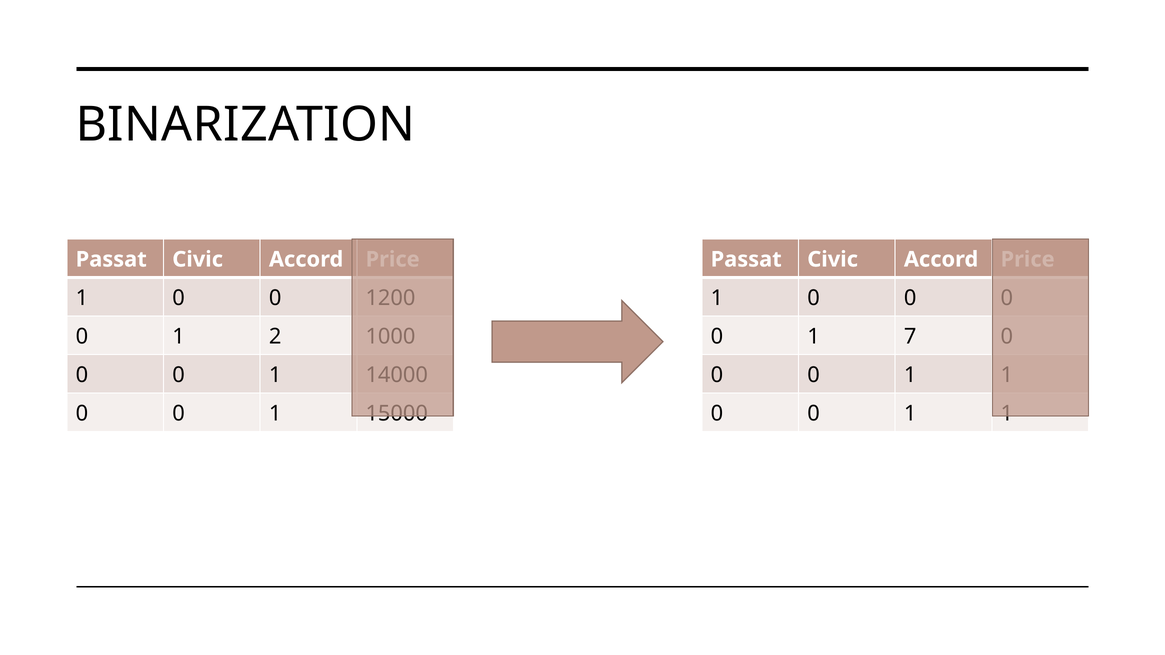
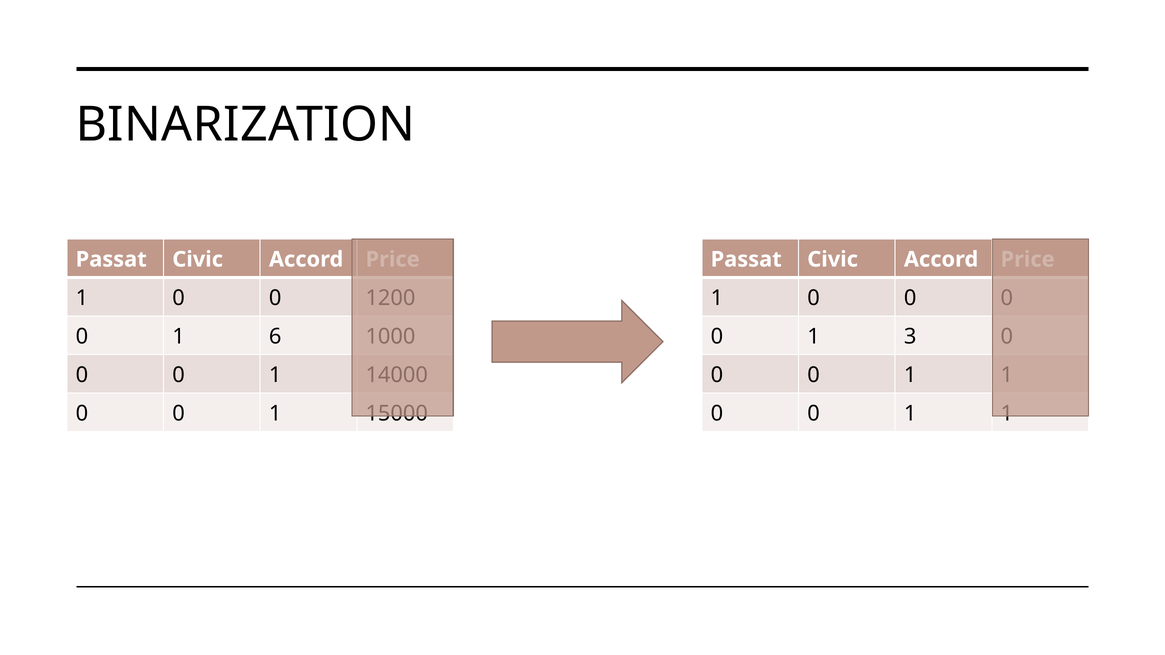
2: 2 -> 6
7: 7 -> 3
